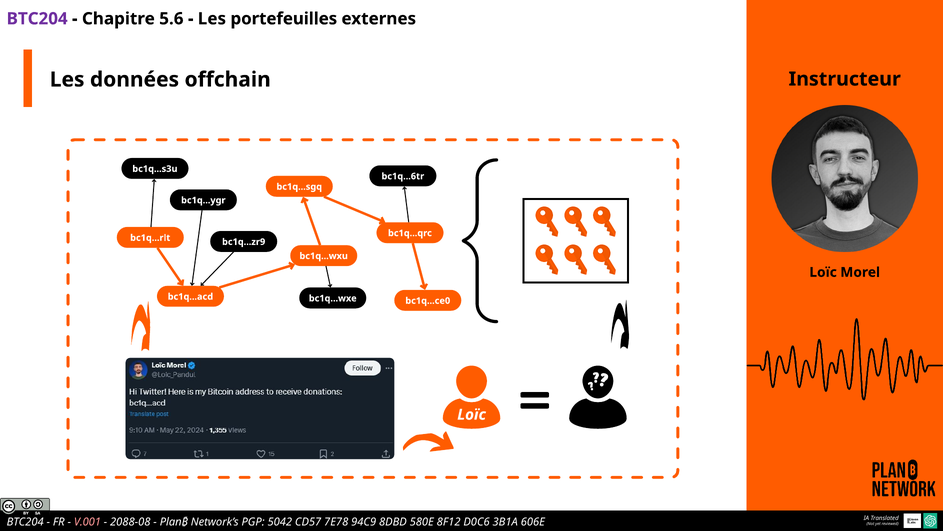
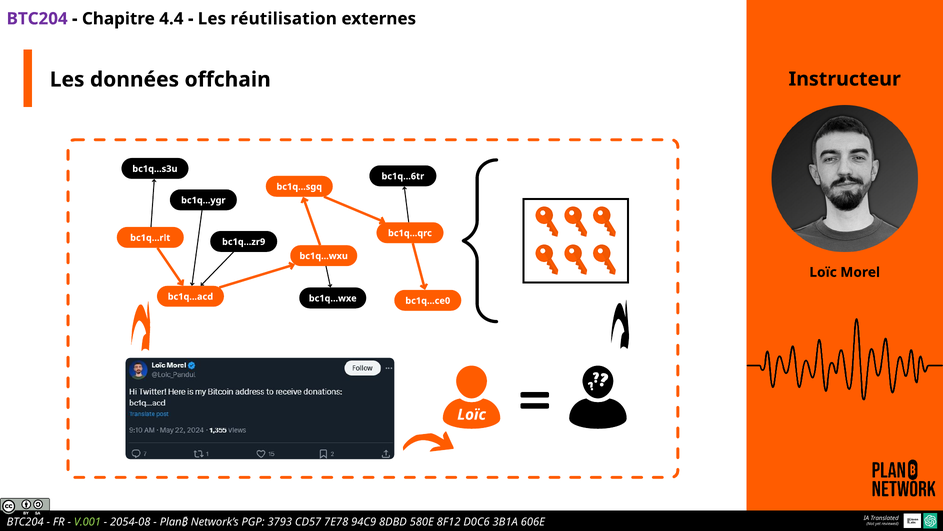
5.6: 5.6 -> 4.4
portefeuilles: portefeuilles -> réutilisation
V.001 colour: pink -> light green
2088-08: 2088-08 -> 2054-08
5042: 5042 -> 3793
